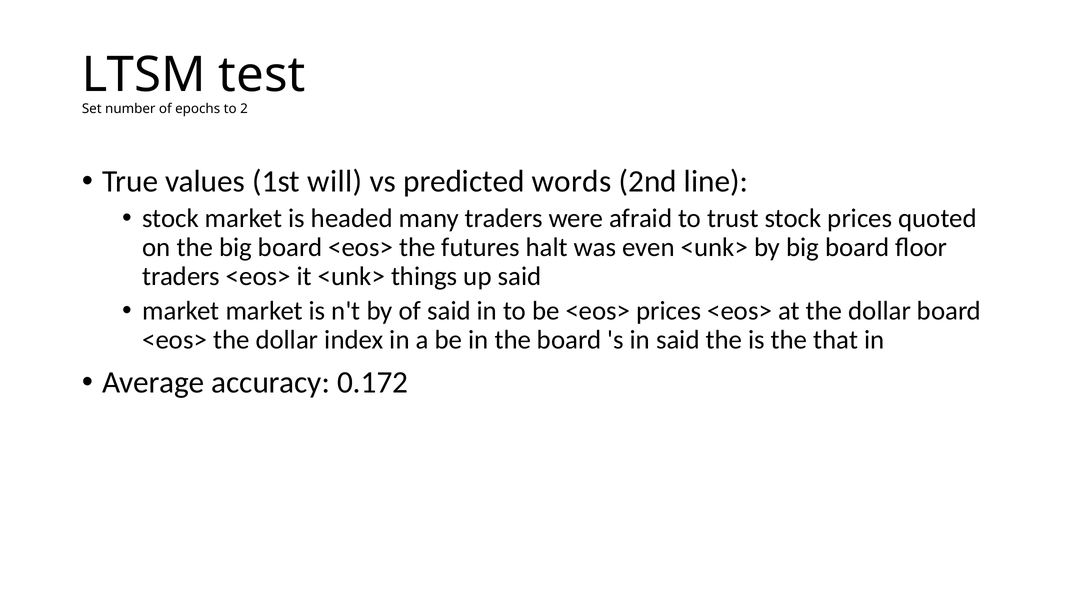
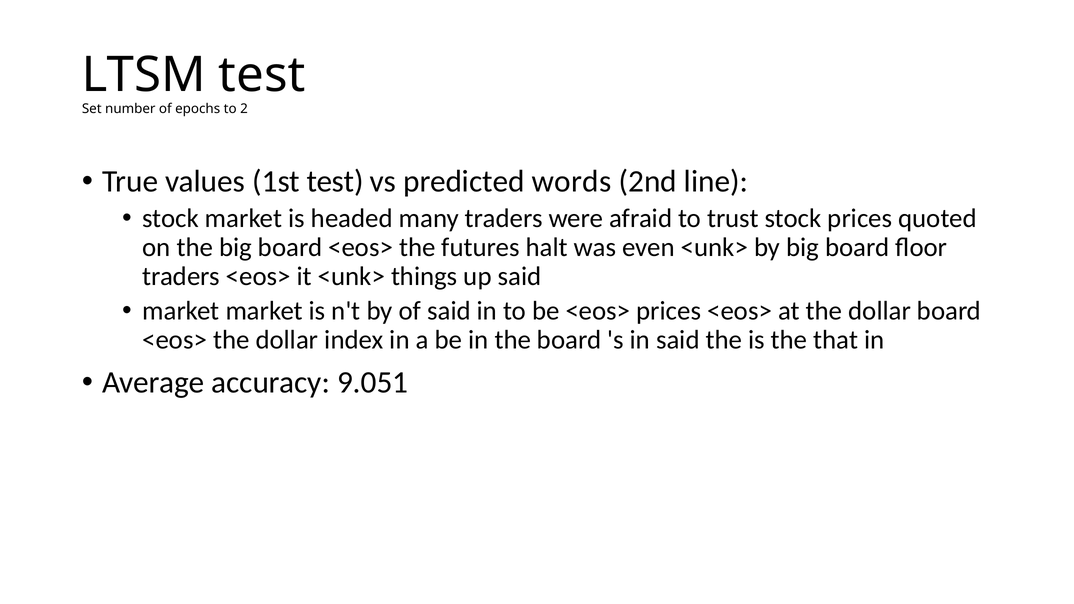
1st will: will -> test
0.172: 0.172 -> 9.051
